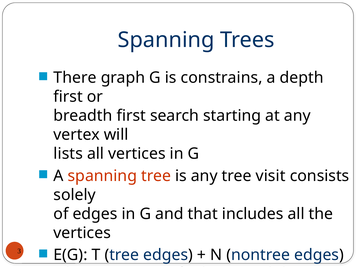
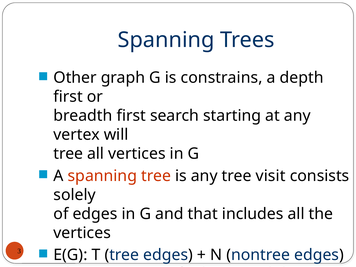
There: There -> Other
lists at (68, 154): lists -> tree
